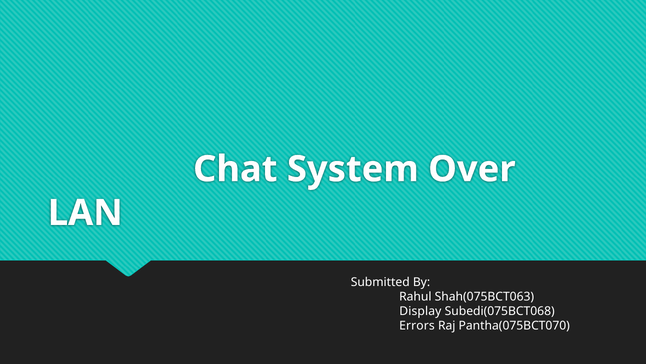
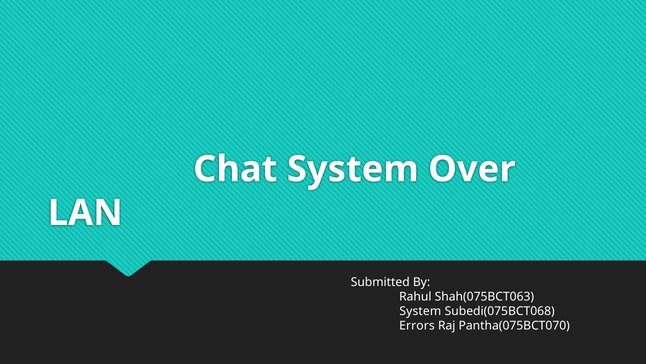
Display at (420, 311): Display -> System
